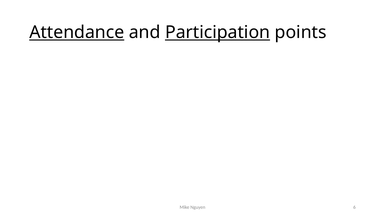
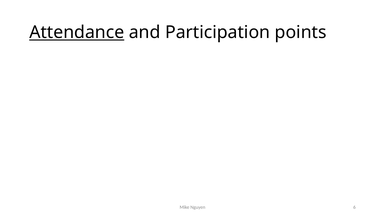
Participation underline: present -> none
